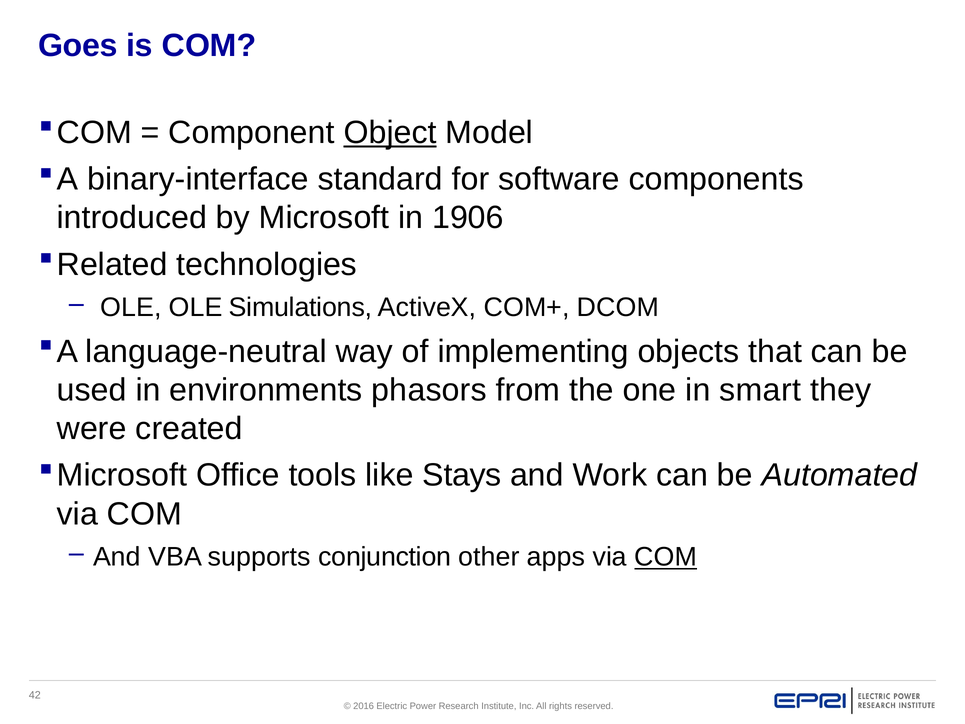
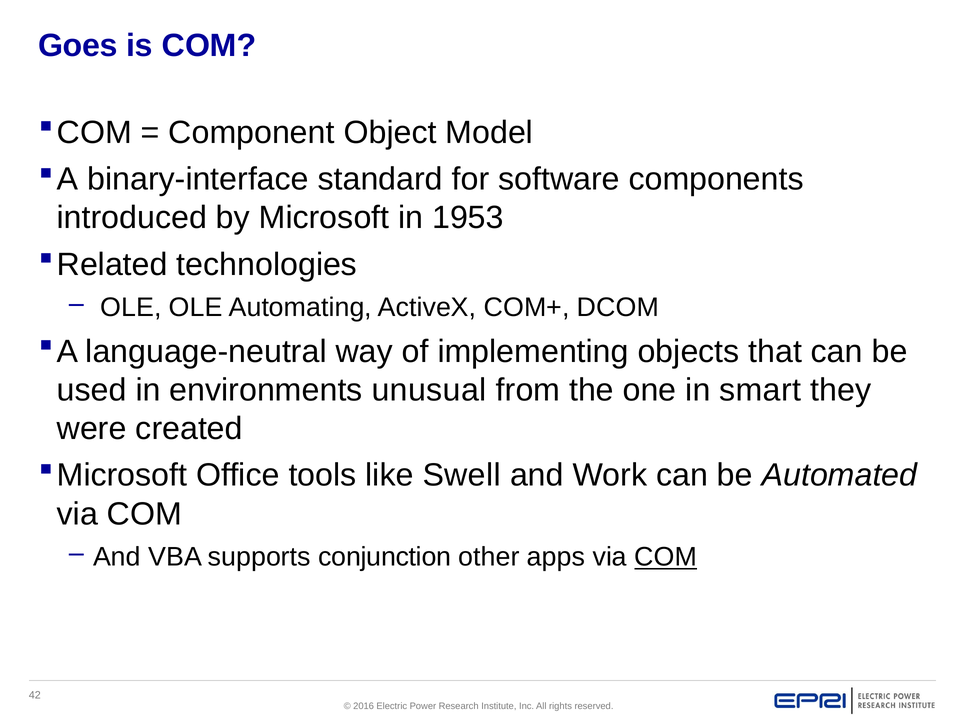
Object underline: present -> none
1906: 1906 -> 1953
Simulations: Simulations -> Automating
phasors: phasors -> unusual
Stays: Stays -> Swell
